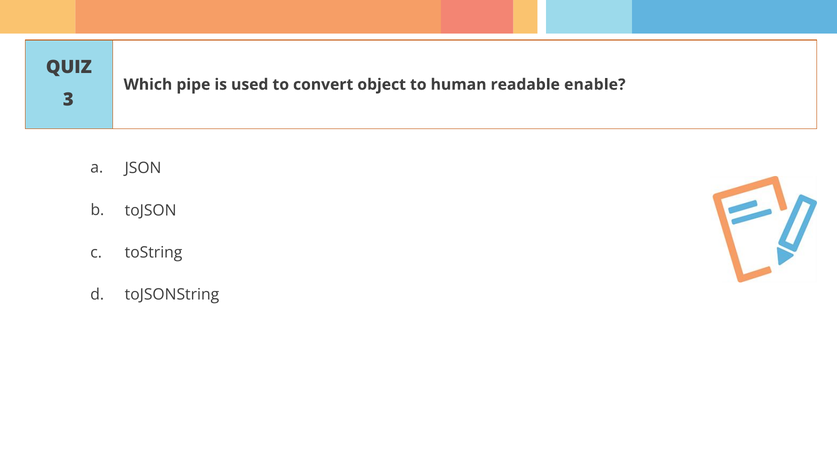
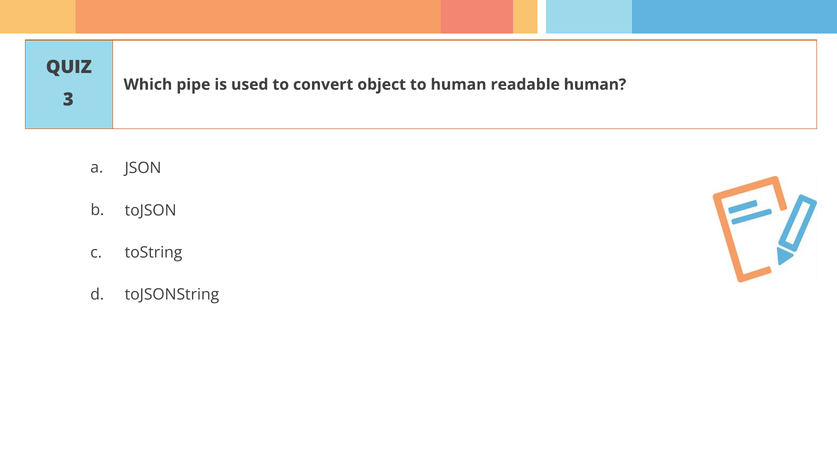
readable enable: enable -> human
